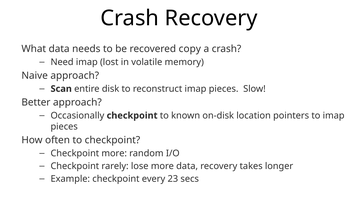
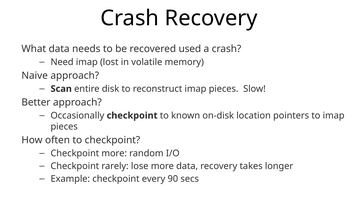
copy: copy -> used
23: 23 -> 90
